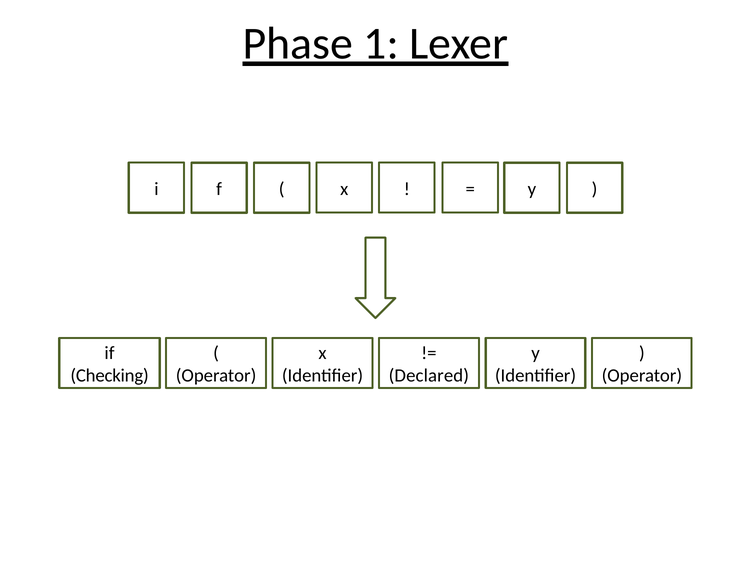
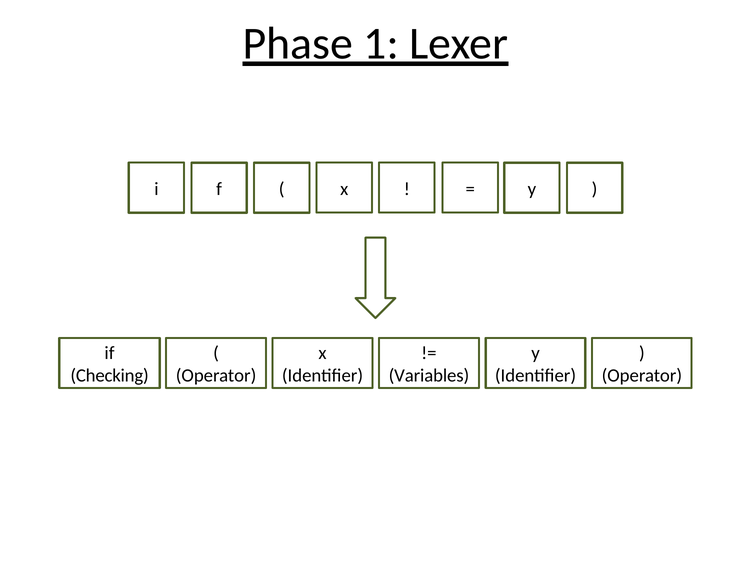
Declared: Declared -> Variables
